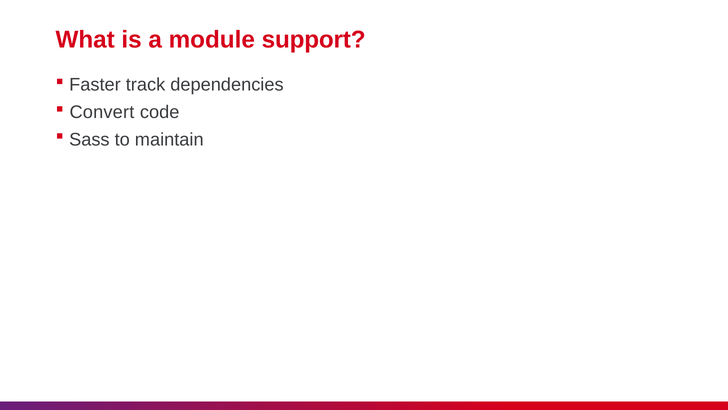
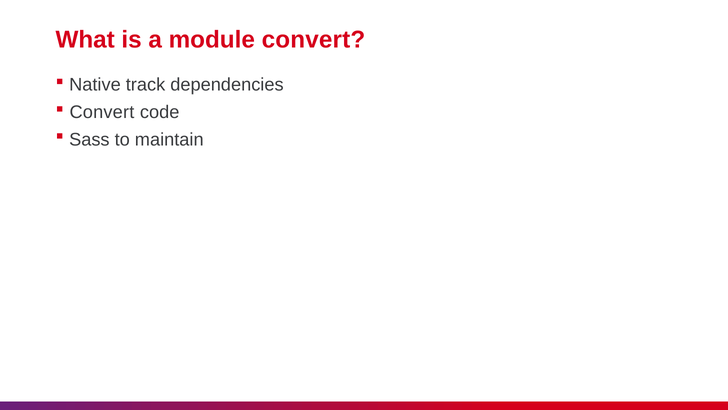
module support: support -> convert
Faster: Faster -> Native
